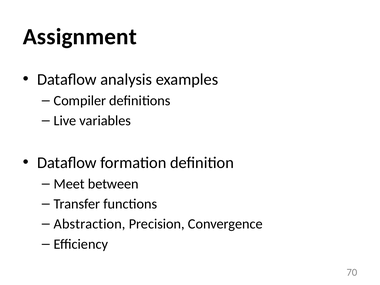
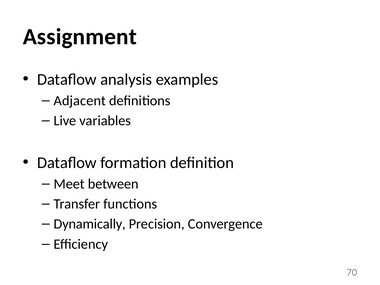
Compiler: Compiler -> Adjacent
Abstraction: Abstraction -> Dynamically
